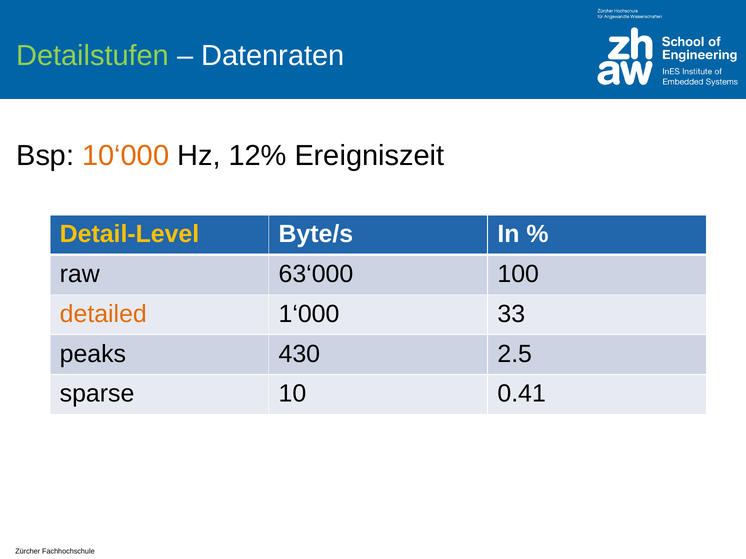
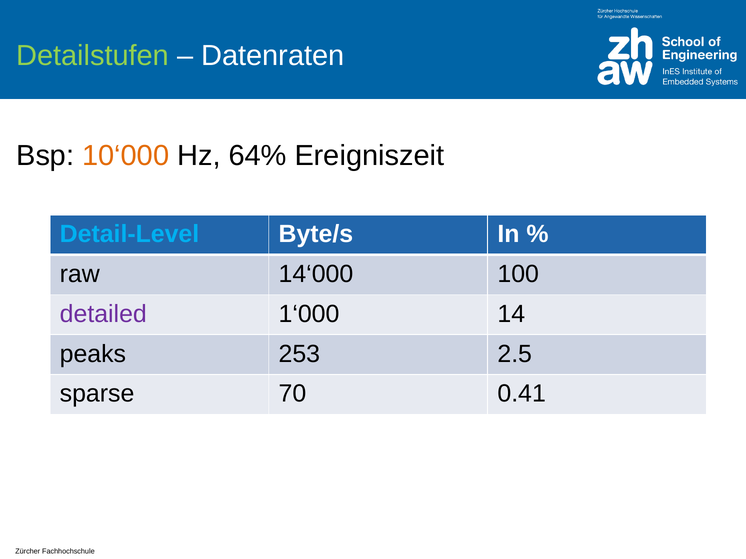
12%: 12% -> 64%
Detail-Level colour: yellow -> light blue
63‘000: 63‘000 -> 14‘000
detailed colour: orange -> purple
33: 33 -> 14
430: 430 -> 253
10: 10 -> 70
